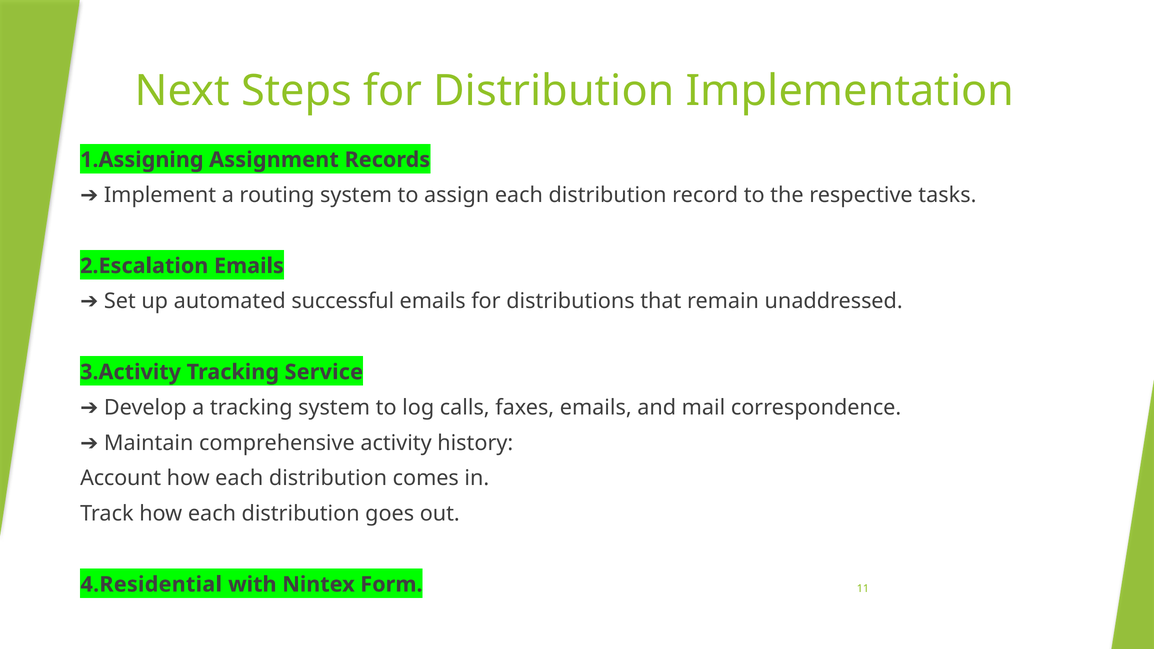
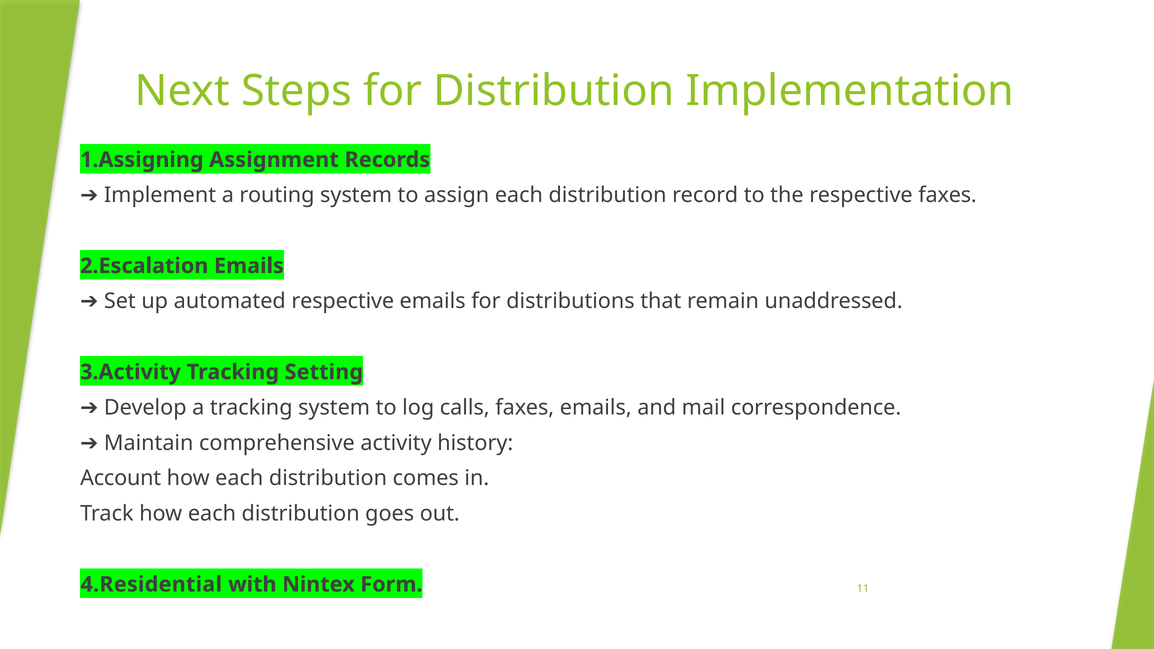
respective tasks: tasks -> faxes
automated successful: successful -> respective
Service: Service -> Setting
